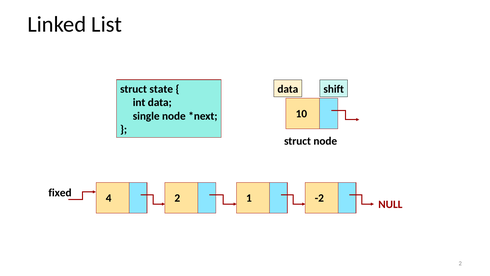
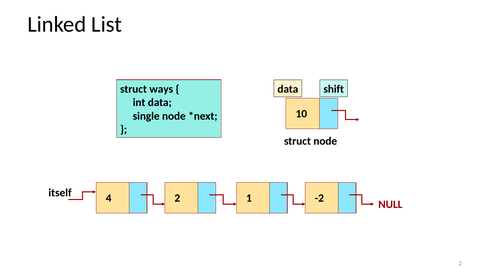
state: state -> ways
fixed: fixed -> itself
